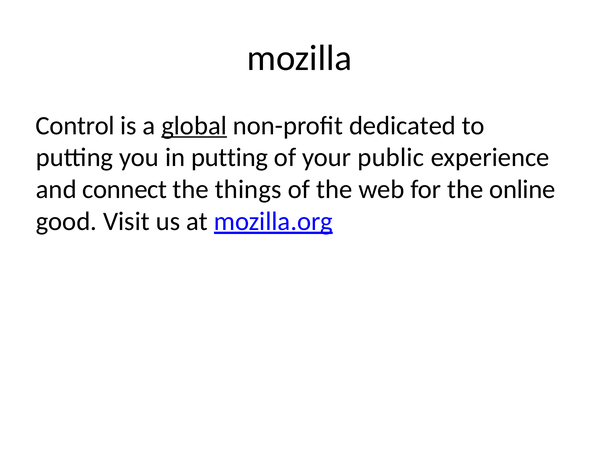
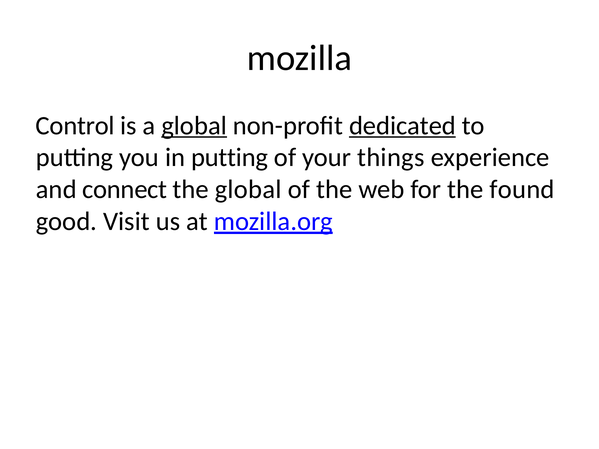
dedicated underline: none -> present
public: public -> things
the things: things -> global
online: online -> found
